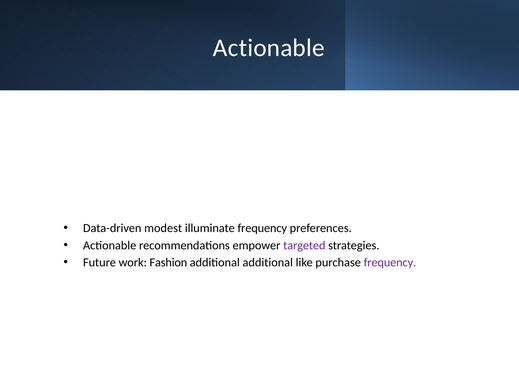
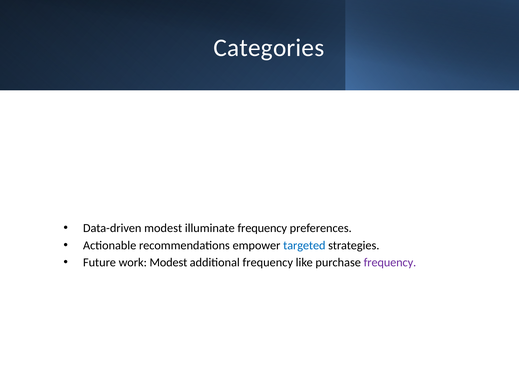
Actionable at (269, 48): Actionable -> Categories
targeted colour: purple -> blue
work Fashion: Fashion -> Modest
additional additional: additional -> frequency
